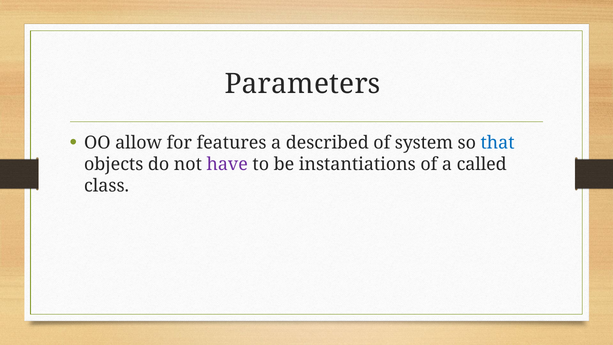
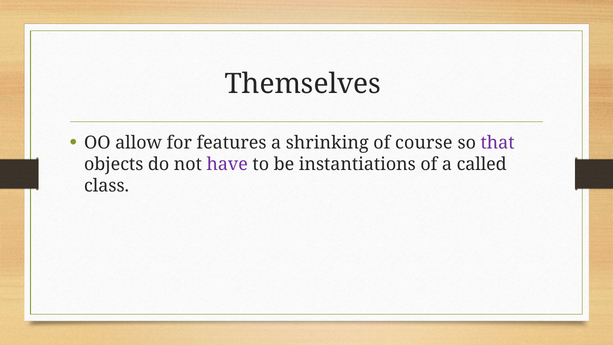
Parameters: Parameters -> Themselves
described: described -> shrinking
system: system -> course
that colour: blue -> purple
